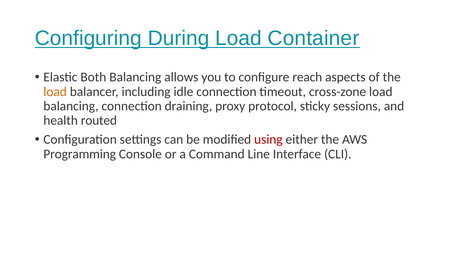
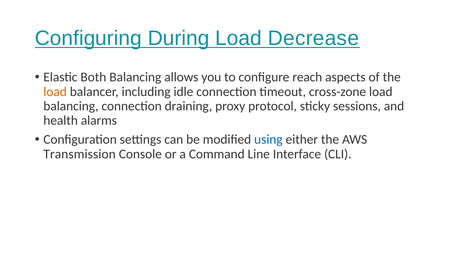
Container: Container -> Decrease
routed: routed -> alarms
using colour: red -> blue
Programming: Programming -> Transmission
